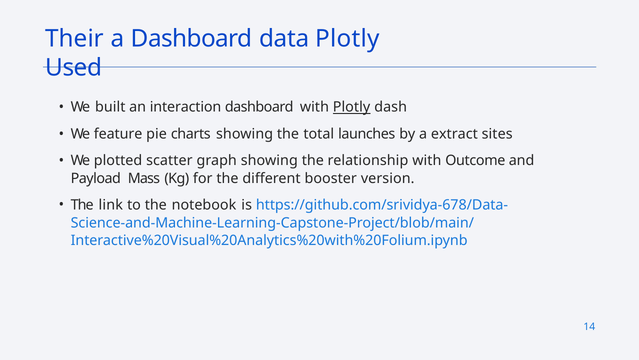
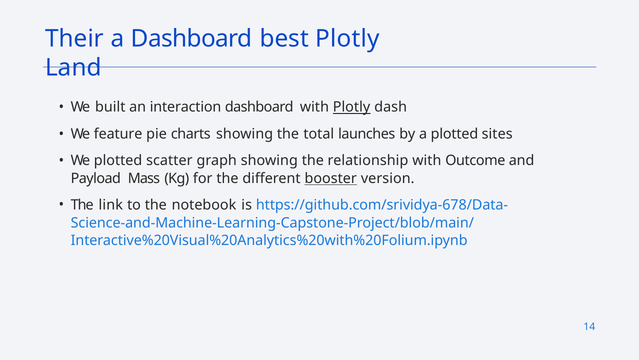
data: data -> best
Used: Used -> Land
a extract: extract -> plotted
booster underline: none -> present
